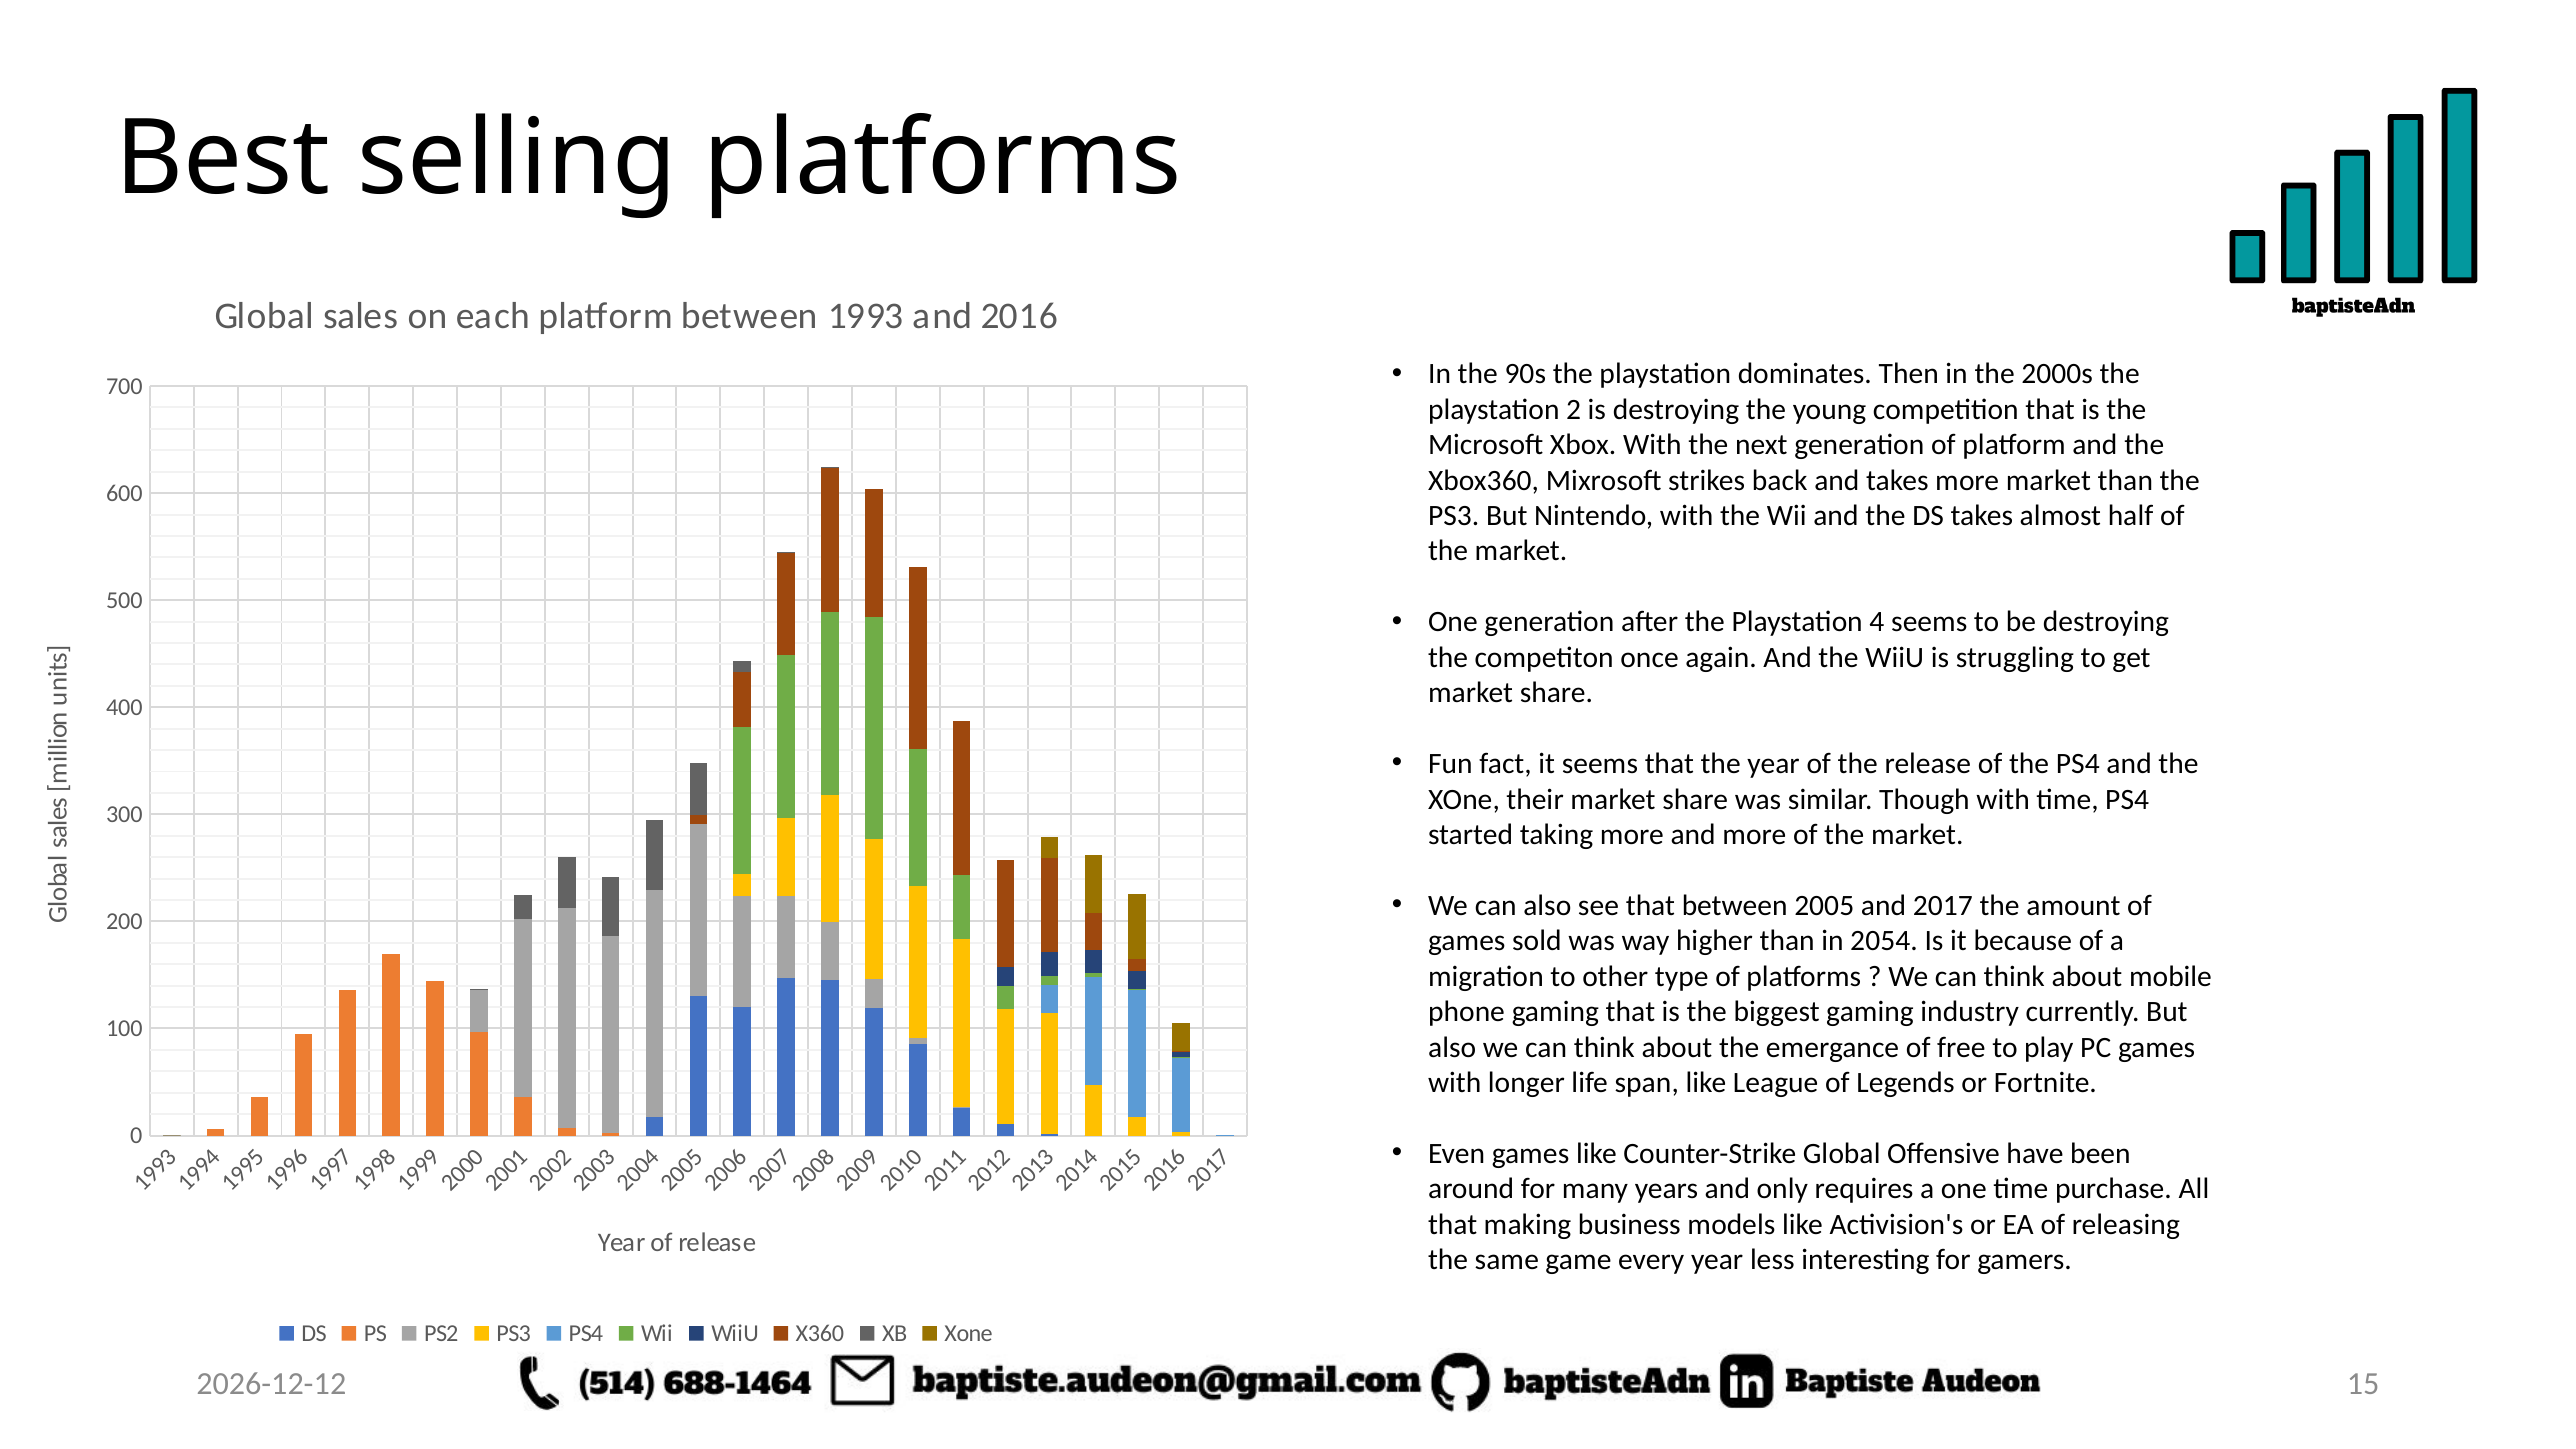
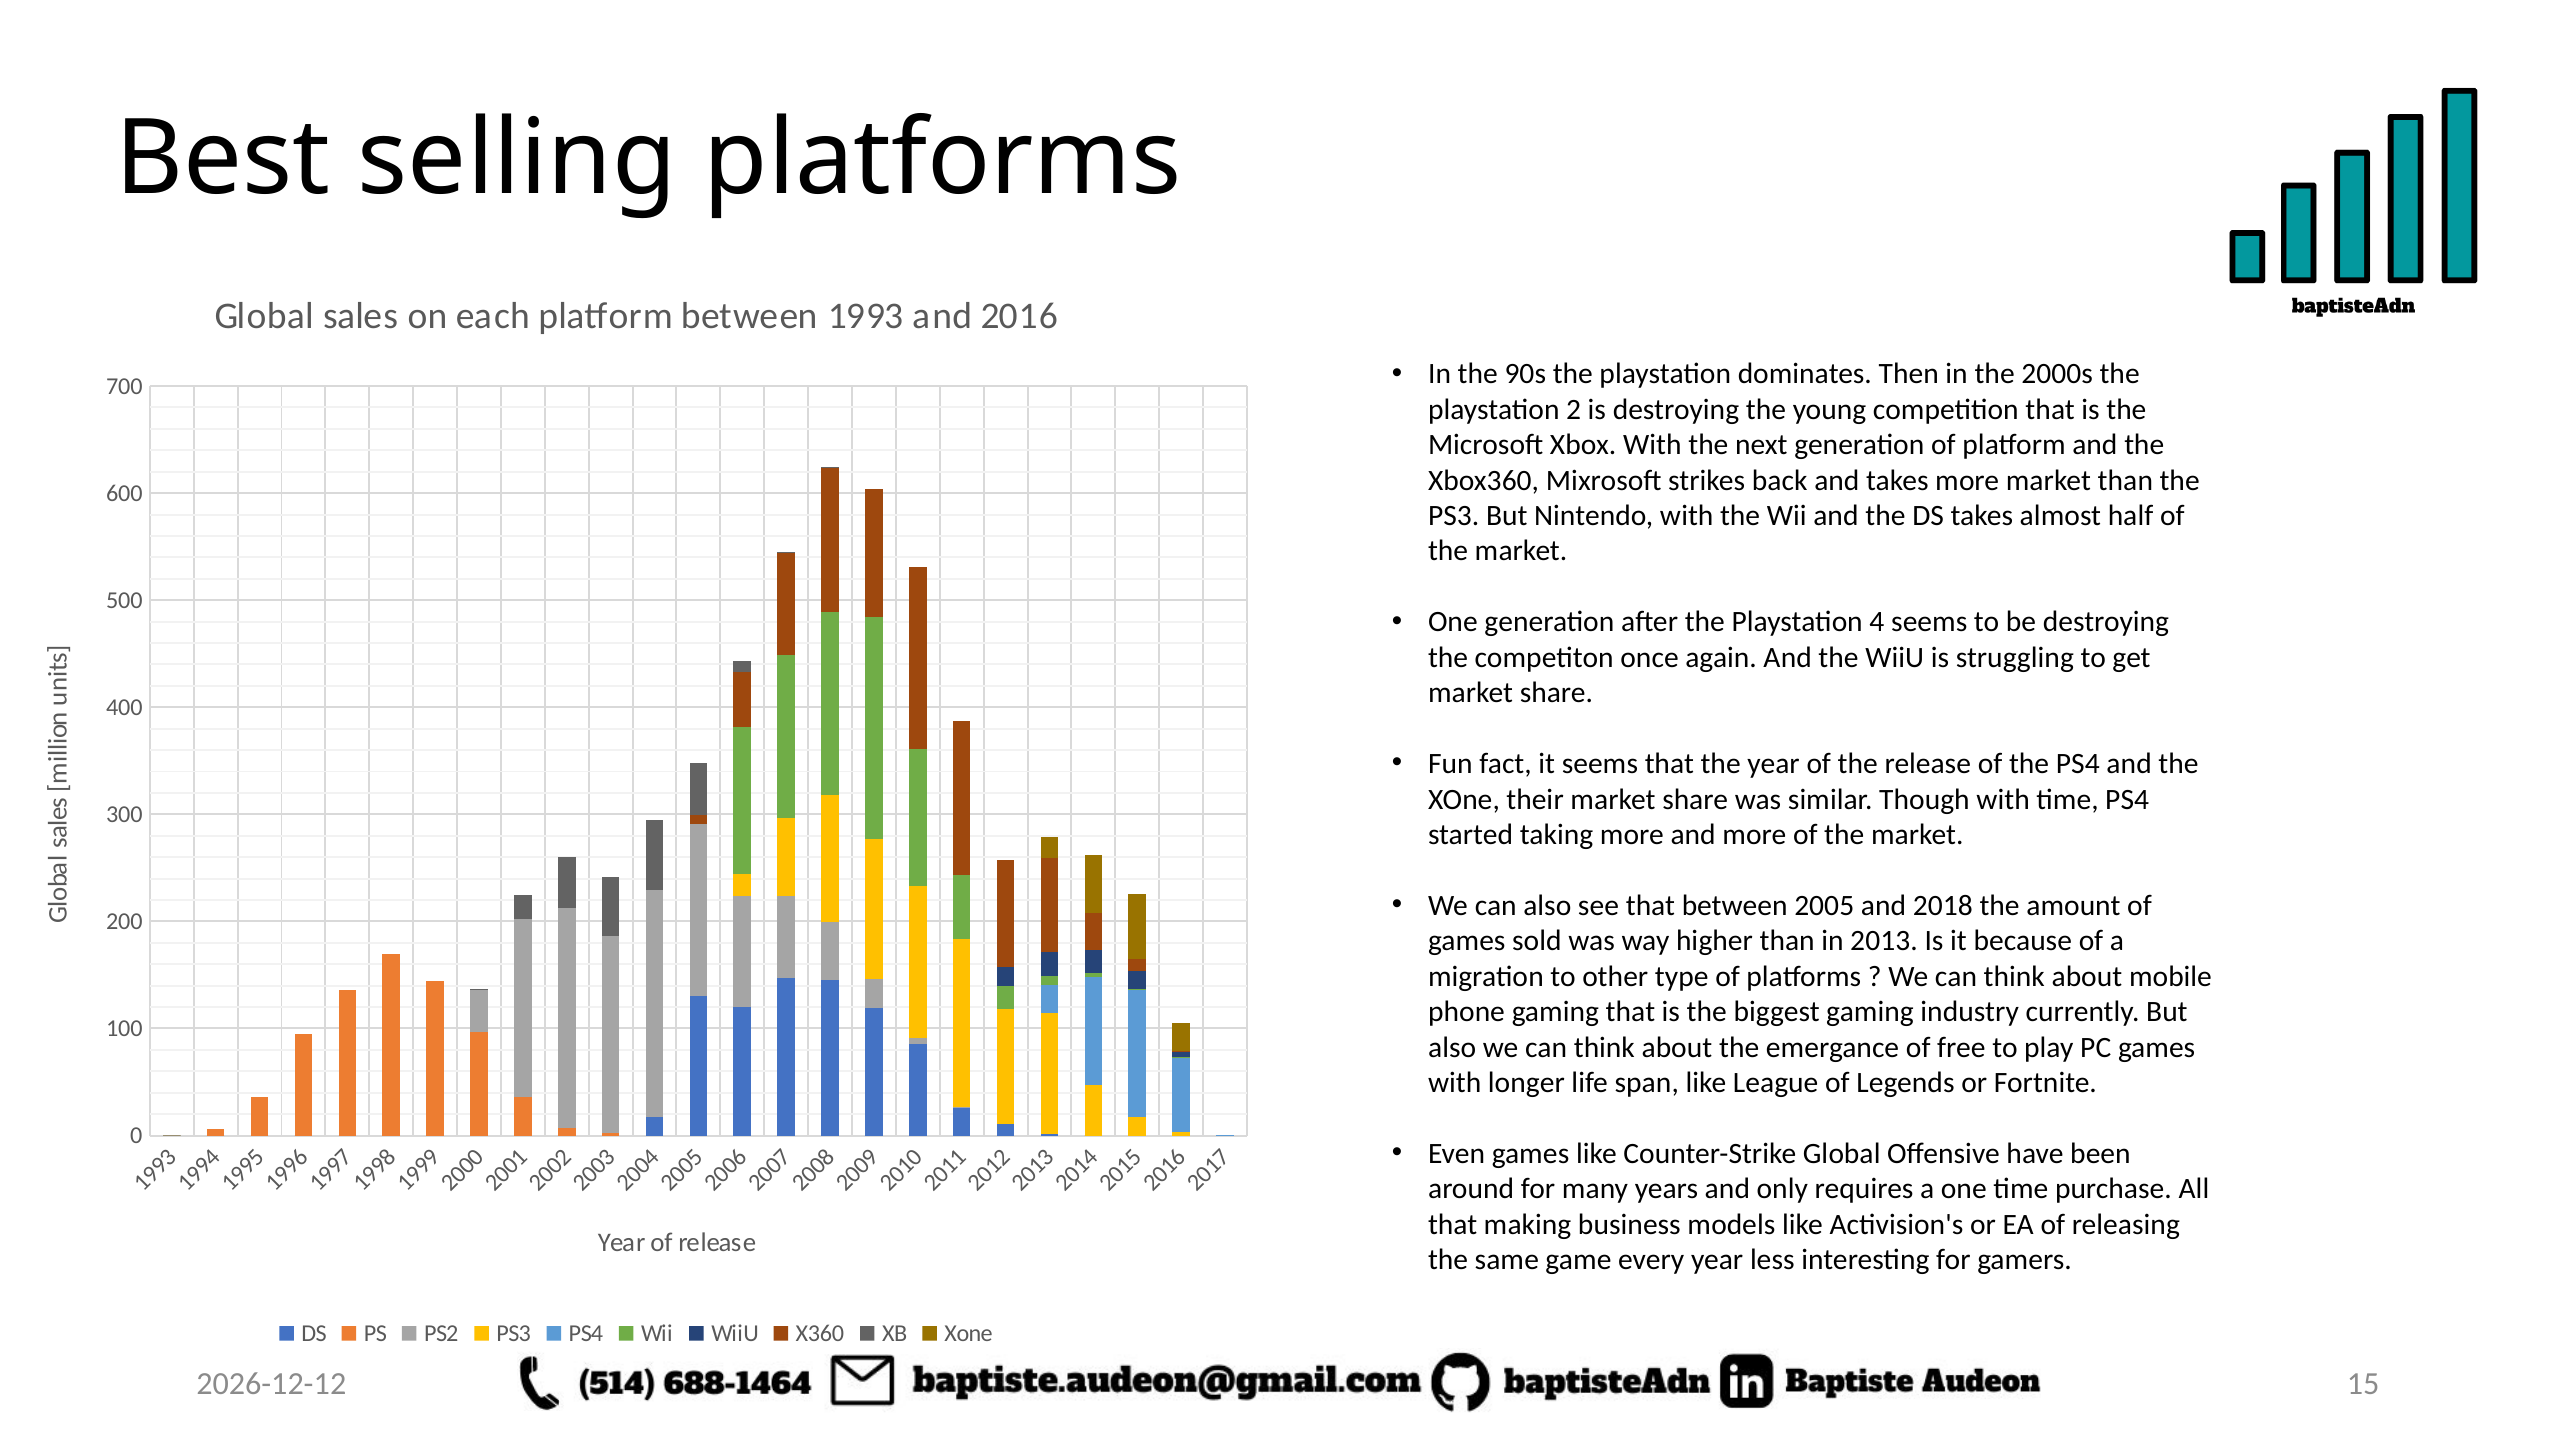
2017: 2017 -> 2018
2054: 2054 -> 2013
